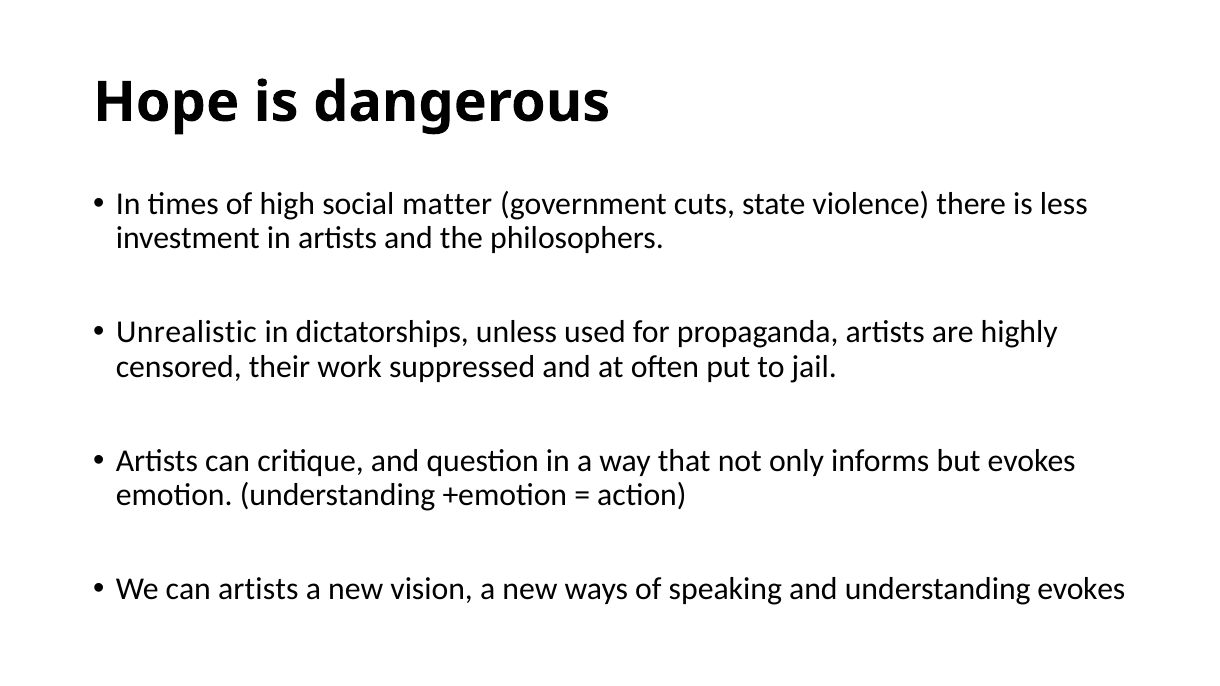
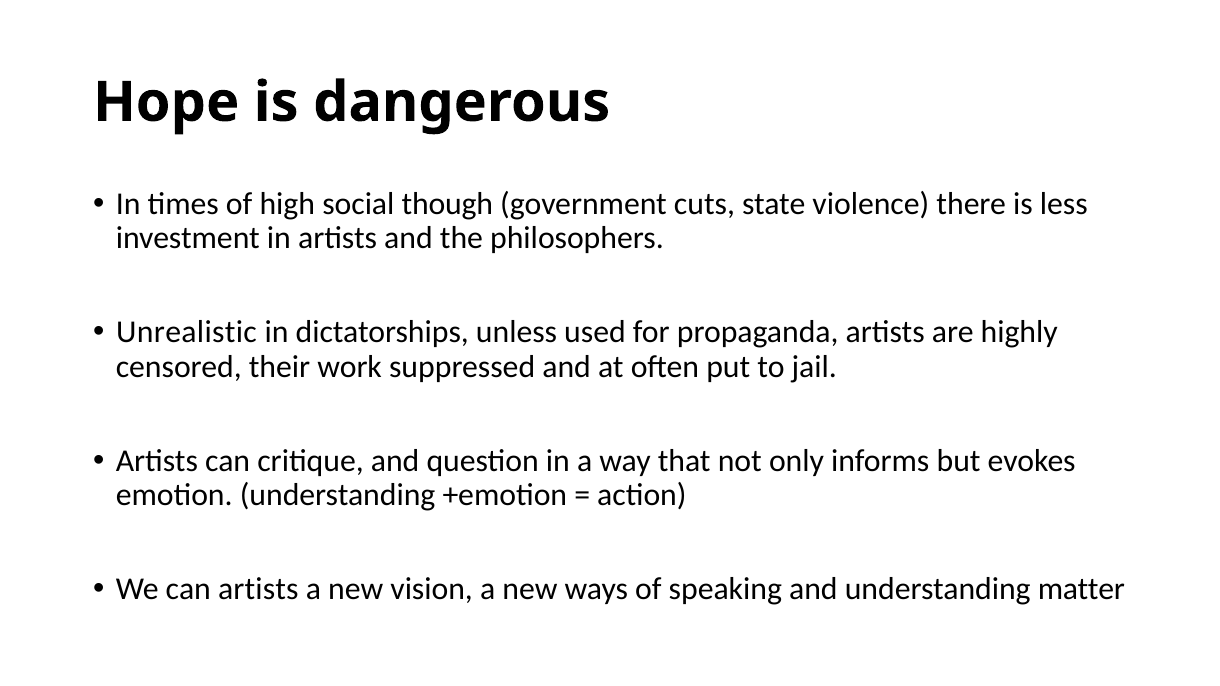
matter: matter -> though
understanding evokes: evokes -> matter
